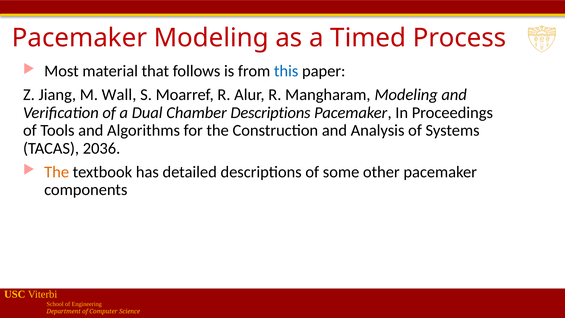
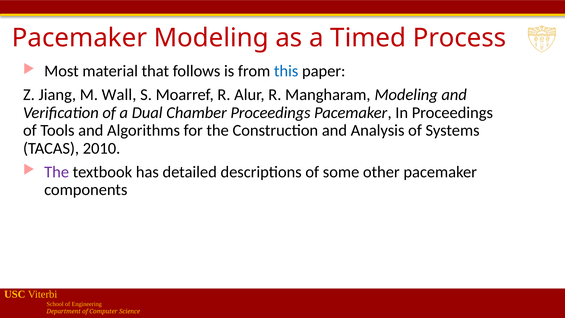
Chamber Descriptions: Descriptions -> Proceedings
2036: 2036 -> 2010
The at (57, 172) colour: orange -> purple
